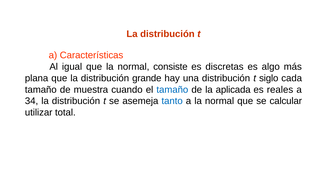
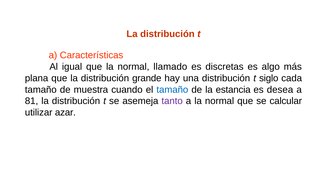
consiste: consiste -> llamado
aplicada: aplicada -> estancia
reales: reales -> desea
34: 34 -> 81
tanto colour: blue -> purple
total: total -> azar
